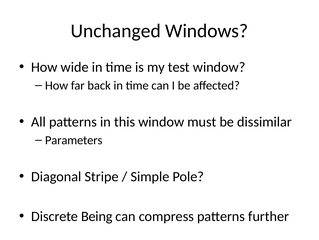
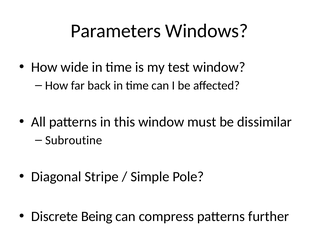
Unchanged: Unchanged -> Parameters
Parameters: Parameters -> Subroutine
